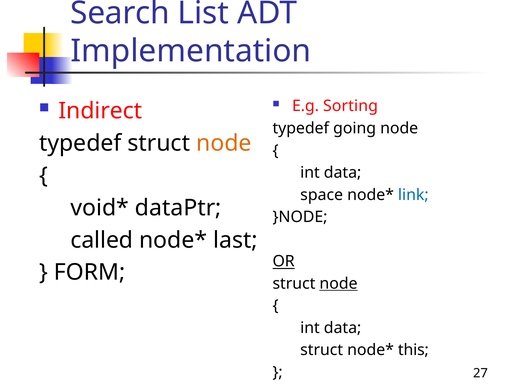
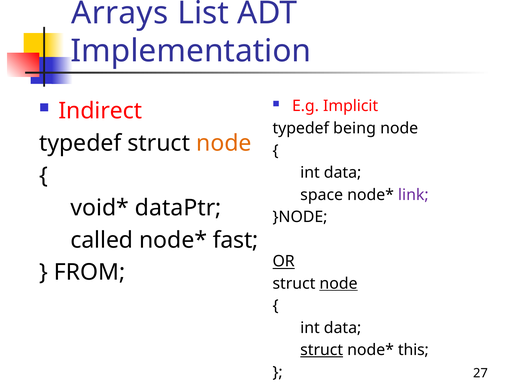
Search: Search -> Arrays
Sorting: Sorting -> Implicit
going: going -> being
link colour: blue -> purple
last: last -> fast
FORM: FORM -> FROM
struct at (322, 350) underline: none -> present
